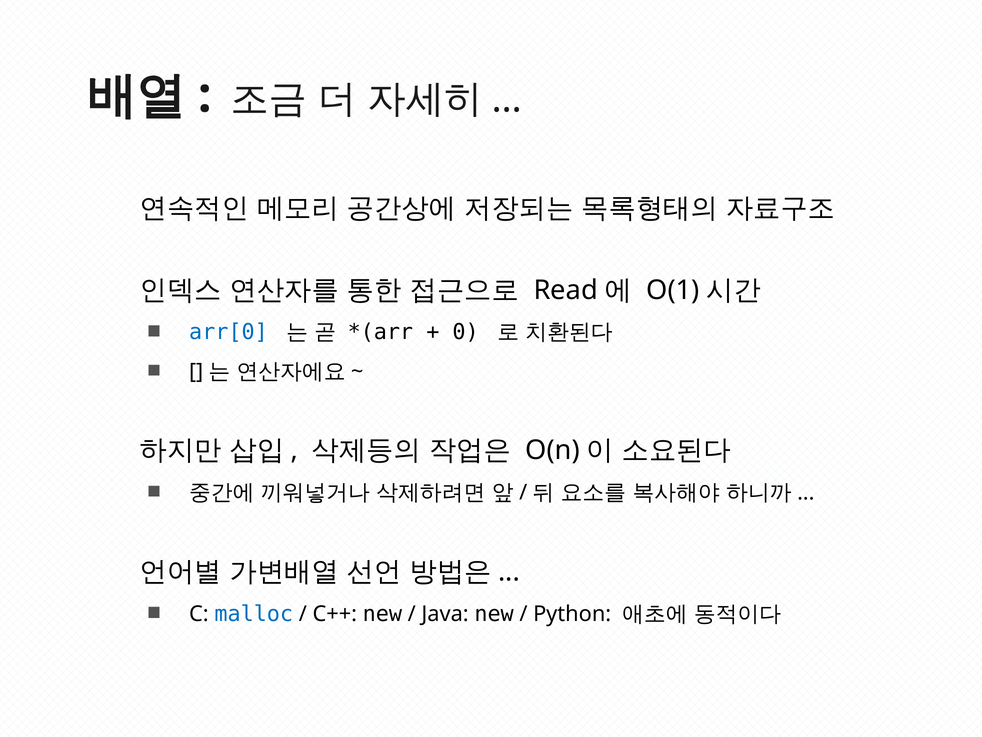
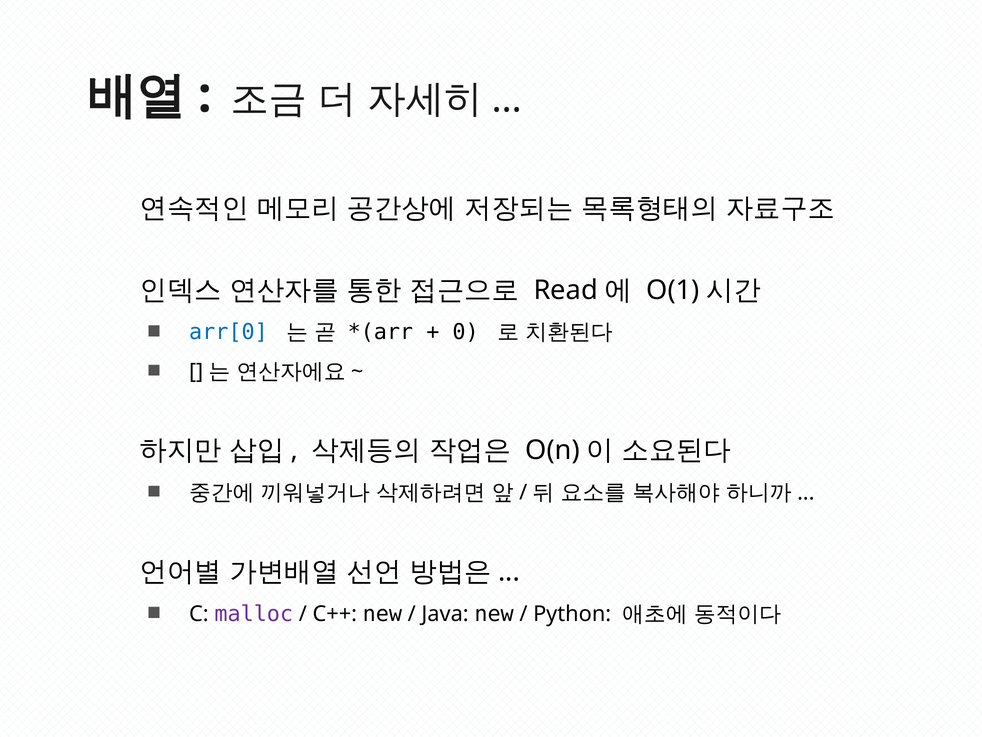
malloc colour: blue -> purple
